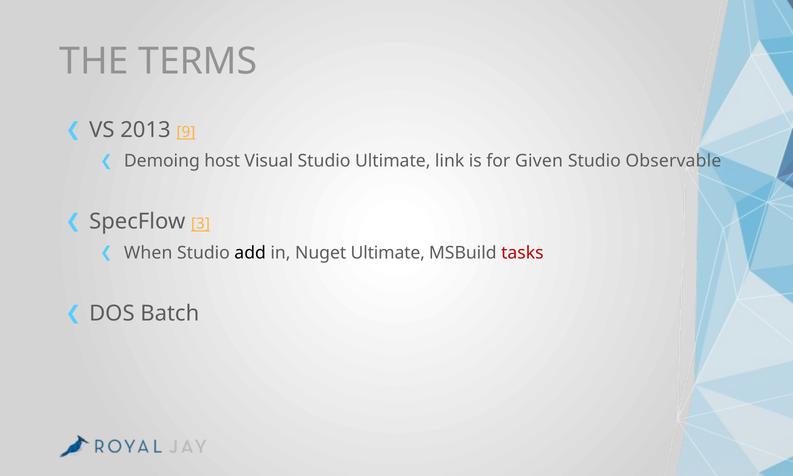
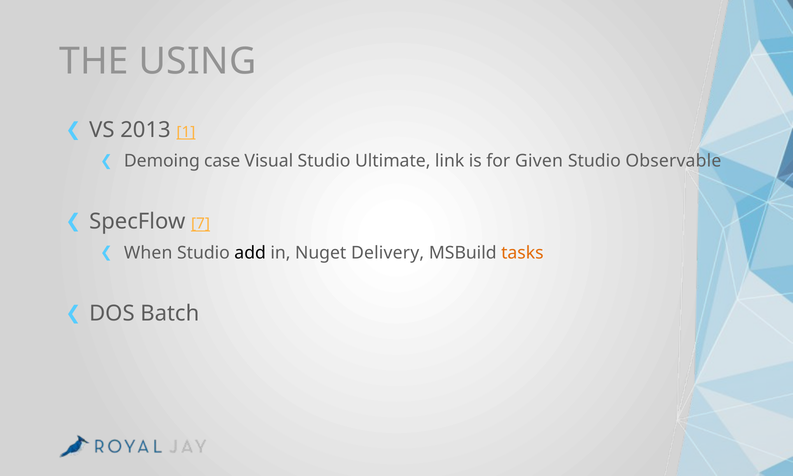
TERMS: TERMS -> USING
9: 9 -> 1
host: host -> case
3: 3 -> 7
Nuget Ultimate: Ultimate -> Delivery
tasks colour: red -> orange
